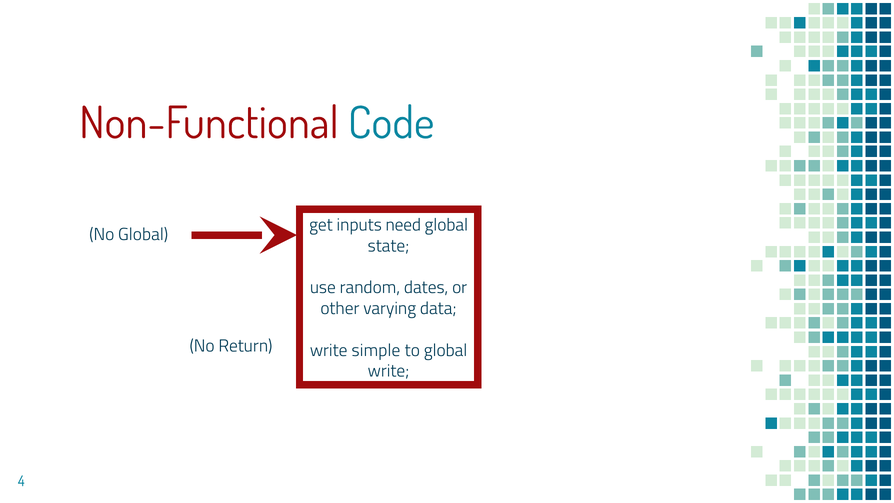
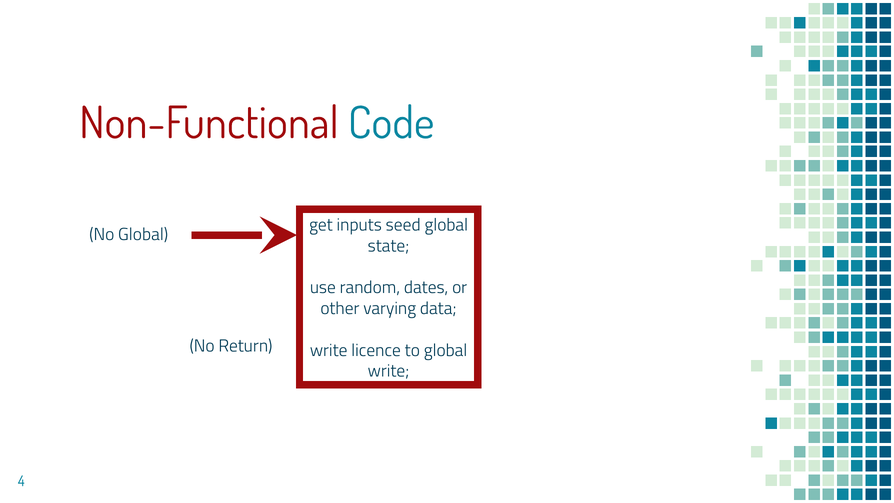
need: need -> seed
simple: simple -> licence
